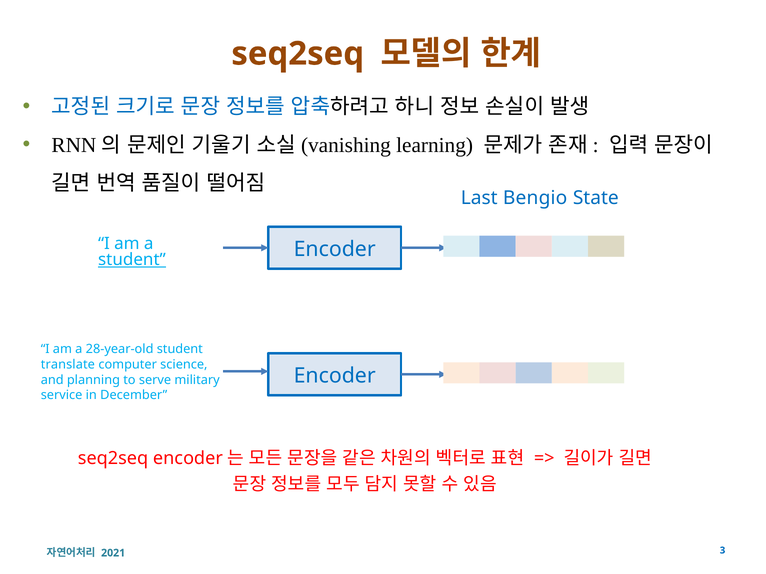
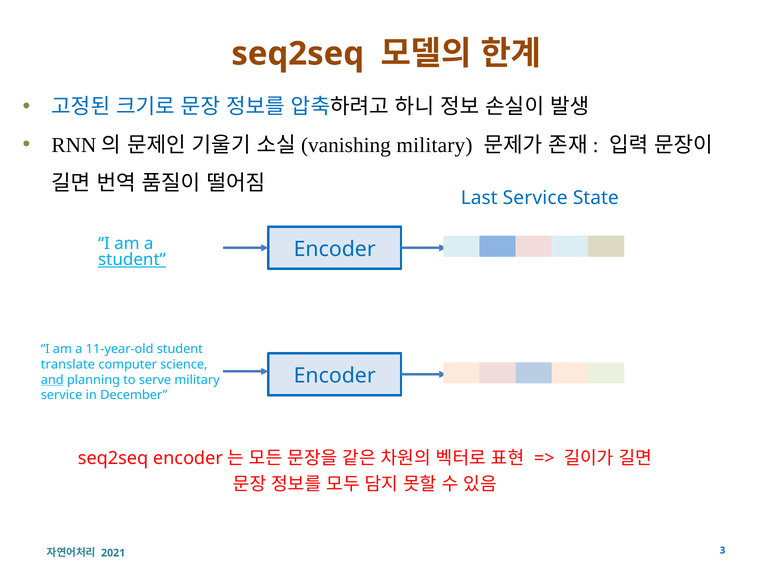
learning at (435, 145): learning -> military
Last Bengio: Bengio -> Service
28-year-old: 28-year-old -> 11-year-old
and underline: none -> present
